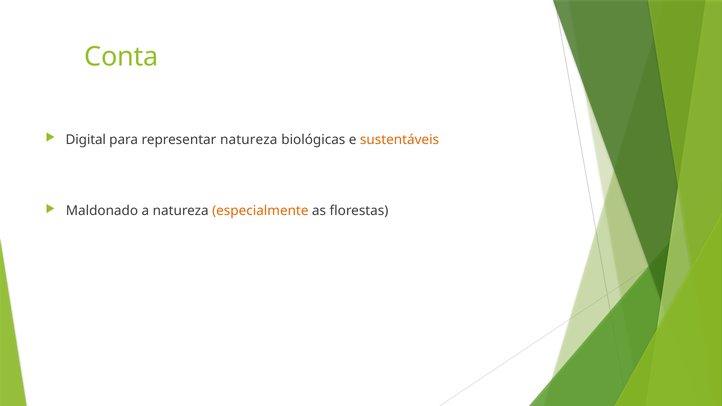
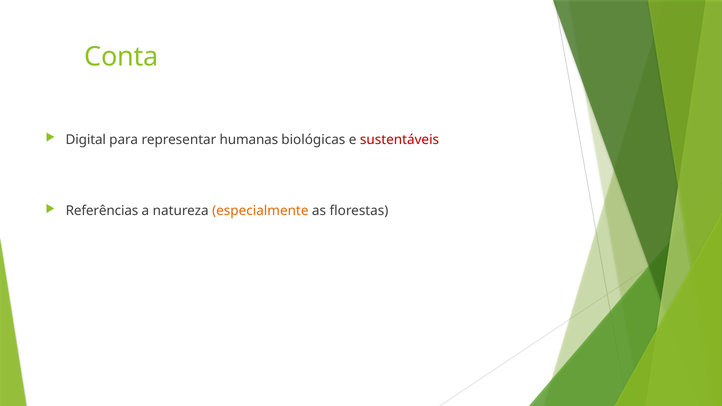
representar natureza: natureza -> humanas
sustentáveis colour: orange -> red
Maldonado: Maldonado -> Referências
